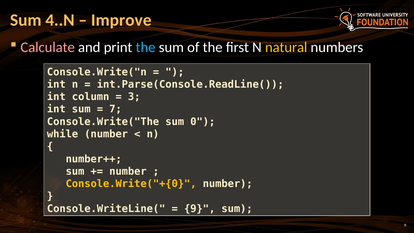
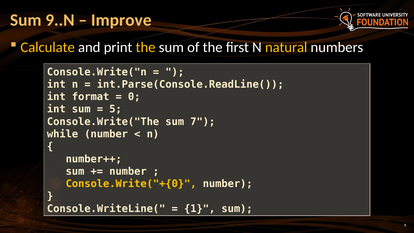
4..N: 4..N -> 9..N
Calculate colour: pink -> yellow
the at (146, 47) colour: light blue -> yellow
column: column -> format
3: 3 -> 0
7: 7 -> 5
0: 0 -> 7
9 at (200, 209): 9 -> 1
